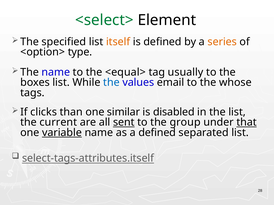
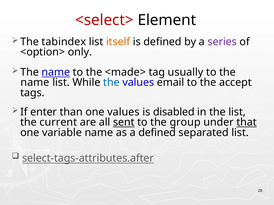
<select> colour: green -> red
specified: specified -> tabindex
series colour: orange -> purple
type: type -> only
name at (56, 72) underline: none -> present
<equal>: <equal> -> <made>
boxes at (35, 83): boxes -> name
whose: whose -> accept
clicks: clicks -> enter
one similar: similar -> values
variable underline: present -> none
select-tags-attributes.itself: select-tags-attributes.itself -> select-tags-attributes.after
